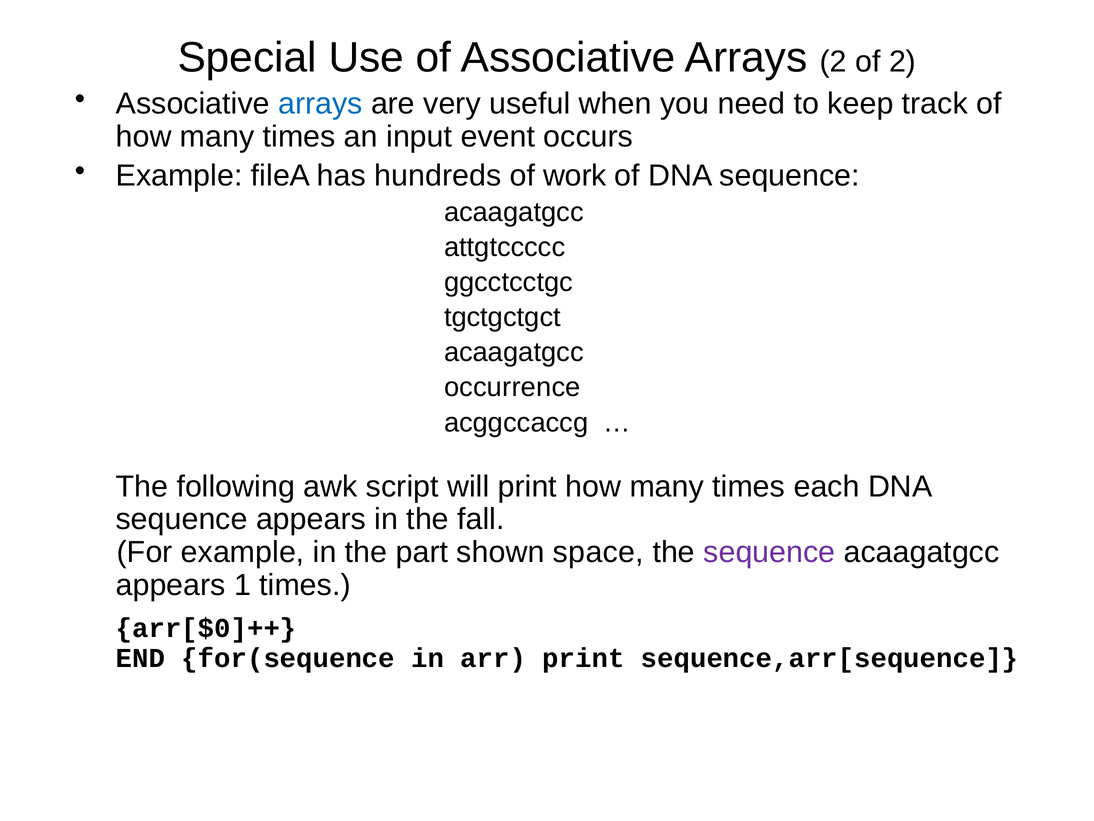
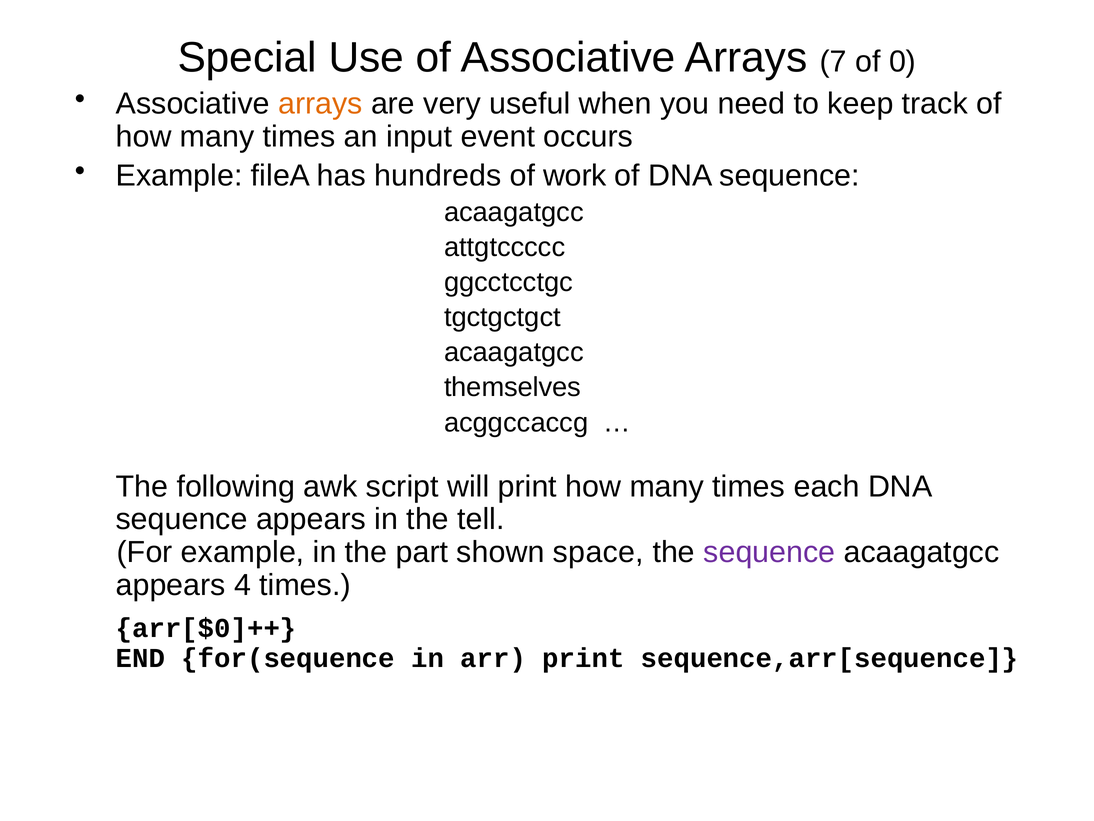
Arrays 2: 2 -> 7
of 2: 2 -> 0
arrays at (320, 104) colour: blue -> orange
occurrence: occurrence -> themselves
fall: fall -> tell
1: 1 -> 4
